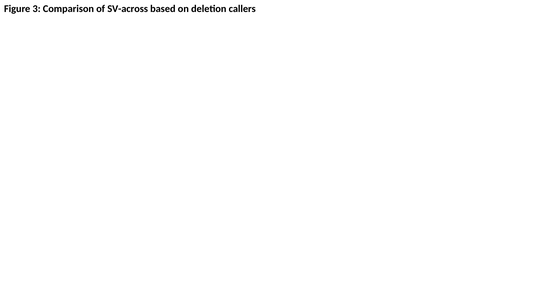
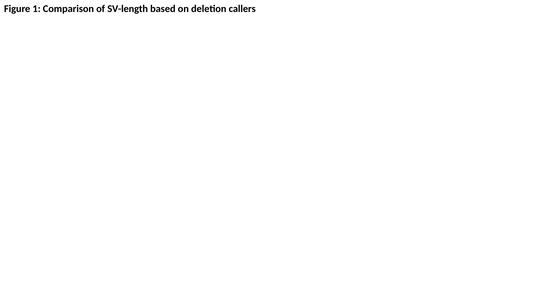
3: 3 -> 1
SV-across: SV-across -> SV-length
